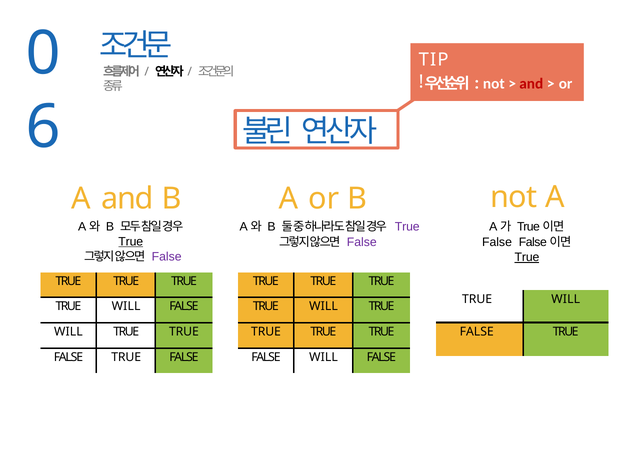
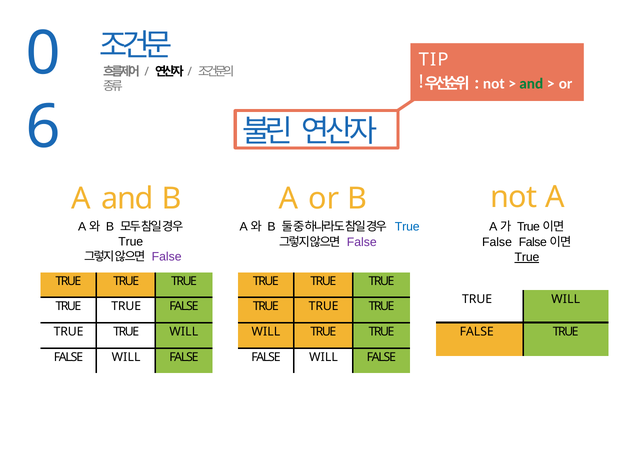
and at (531, 84) colour: red -> green
True at (407, 227) colour: purple -> blue
True at (131, 242) underline: present -> none
WILL at (126, 307): WILL -> TRUE
WILL at (323, 307): WILL -> TRUE
WILL at (68, 332): WILL -> TRUE
TRUE at (184, 332): TRUE -> WILL
TRUE at (266, 332): TRUE -> WILL
TRUE at (126, 358): TRUE -> WILL
